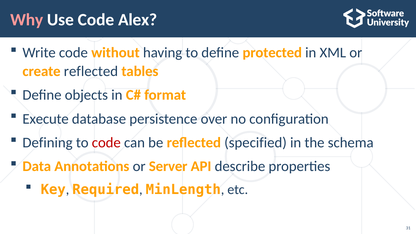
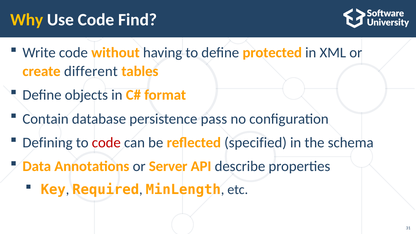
Why colour: pink -> yellow
Alex: Alex -> Find
create reflected: reflected -> different
Execute: Execute -> Contain
over: over -> pass
